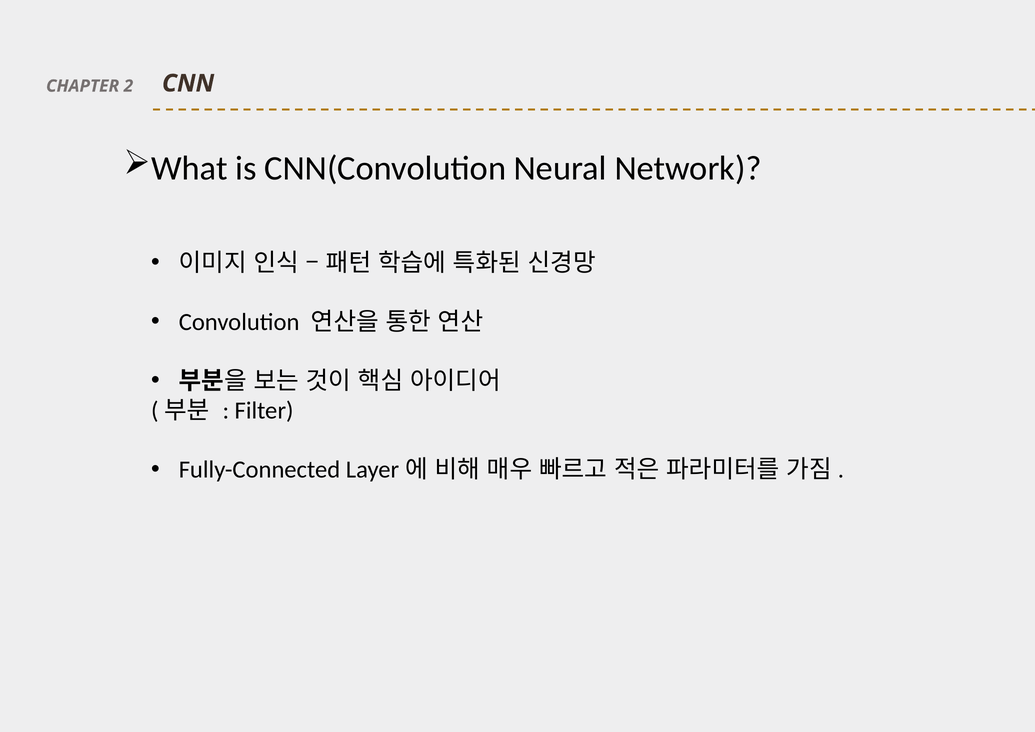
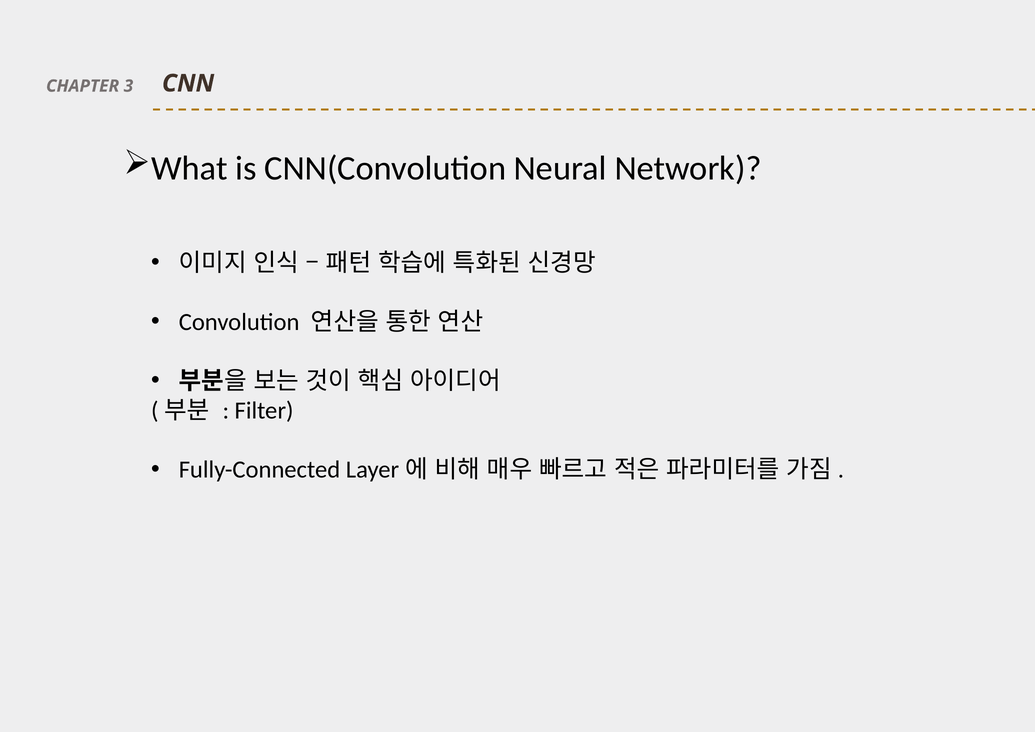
2: 2 -> 3
